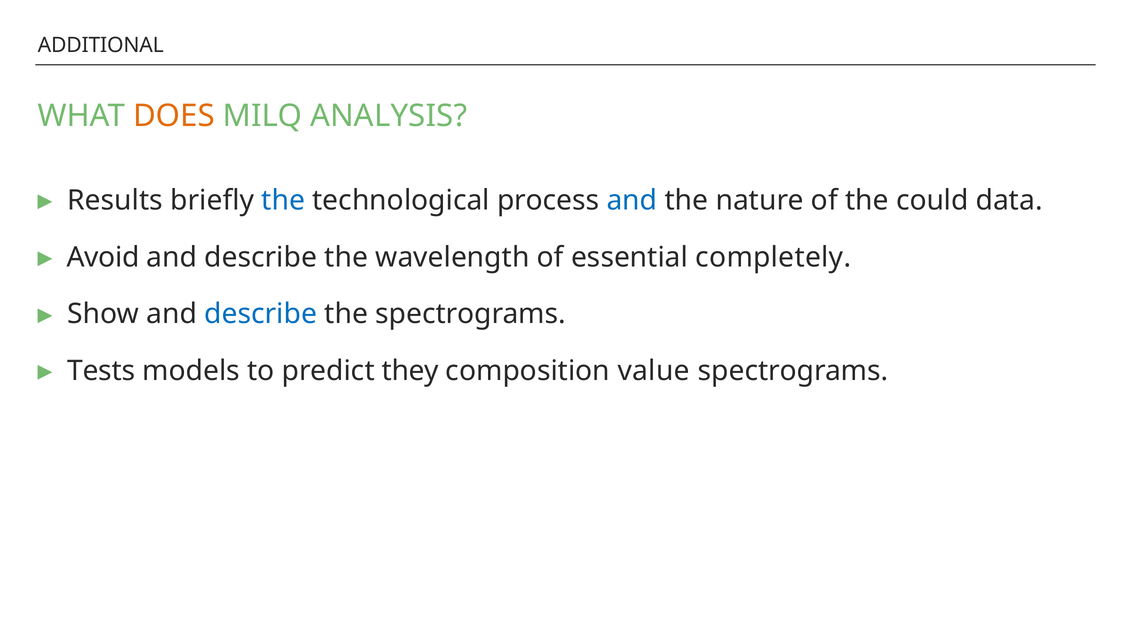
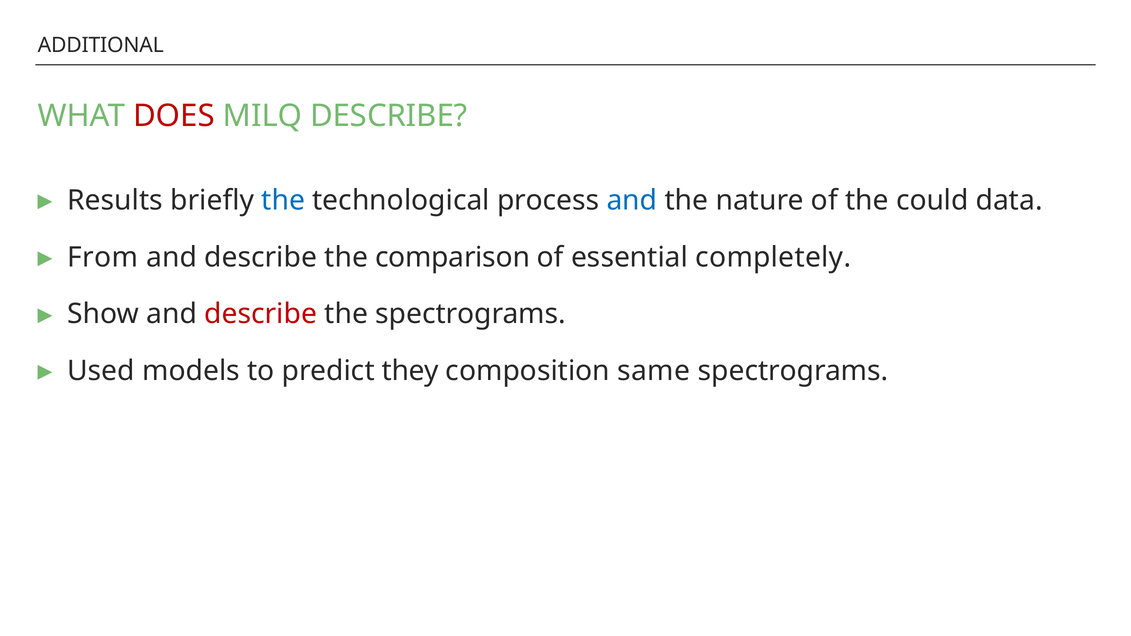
DOES colour: orange -> red
MILQ ANALYSIS: ANALYSIS -> DESCRIBE
Avoid: Avoid -> From
wavelength: wavelength -> comparison
describe at (261, 314) colour: blue -> red
Tests: Tests -> Used
value: value -> same
